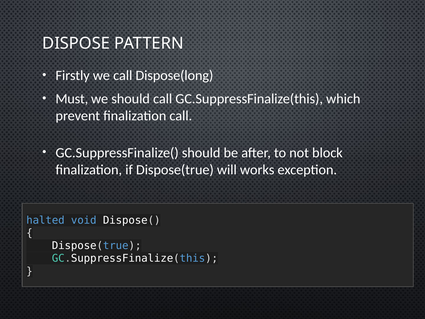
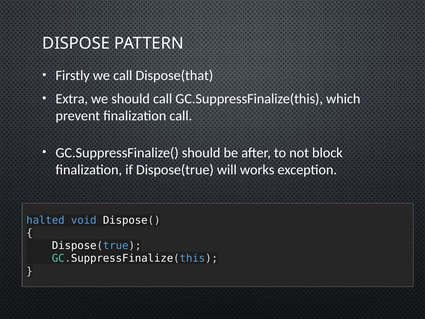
Dispose(long: Dispose(long -> Dispose(that
Must: Must -> Extra
